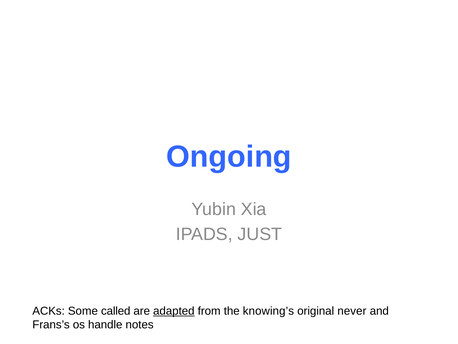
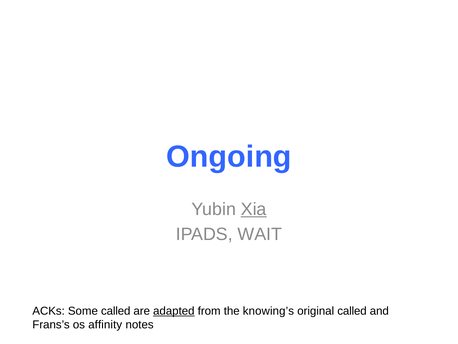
Xia underline: none -> present
JUST: JUST -> WAIT
original never: never -> called
handle: handle -> affinity
